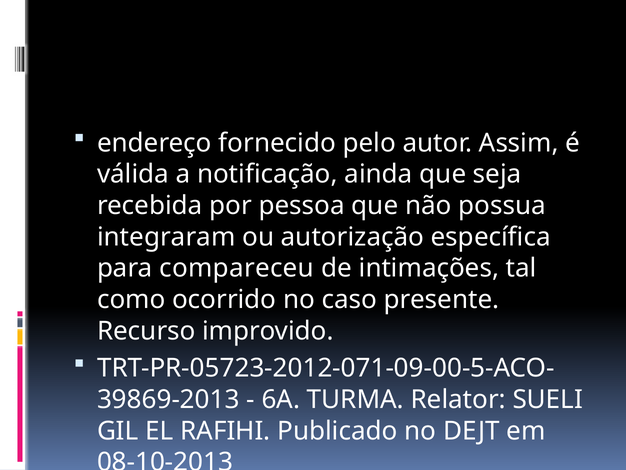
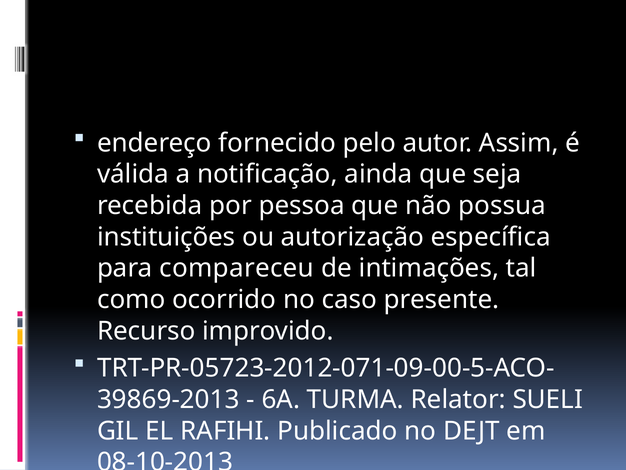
integraram: integraram -> instituições
